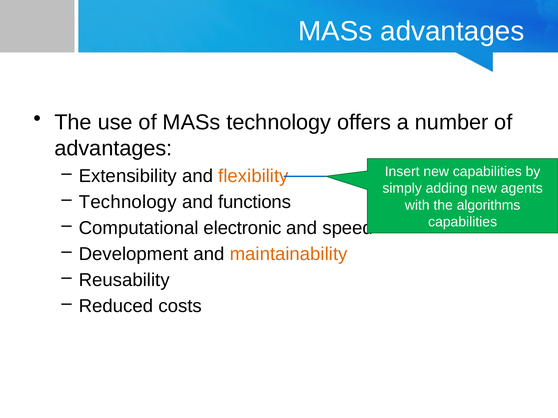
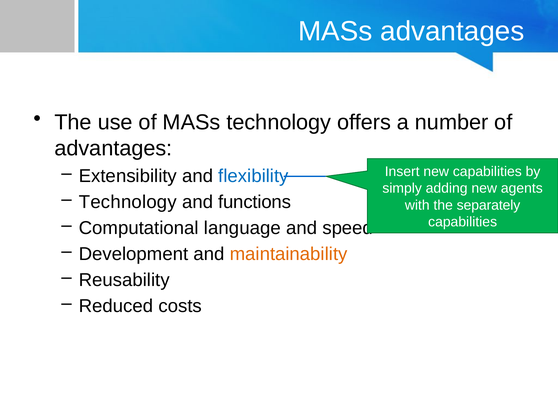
flexibility colour: orange -> blue
algorithms: algorithms -> separately
electronic: electronic -> language
